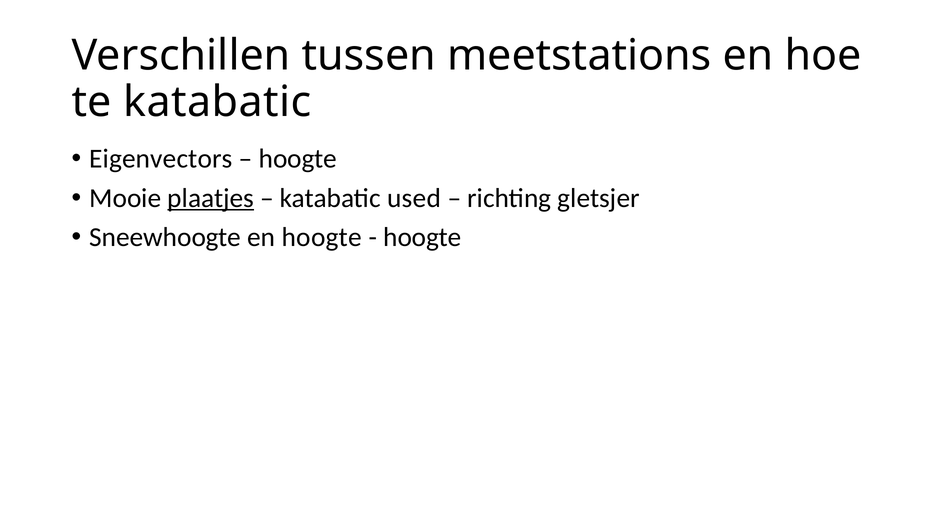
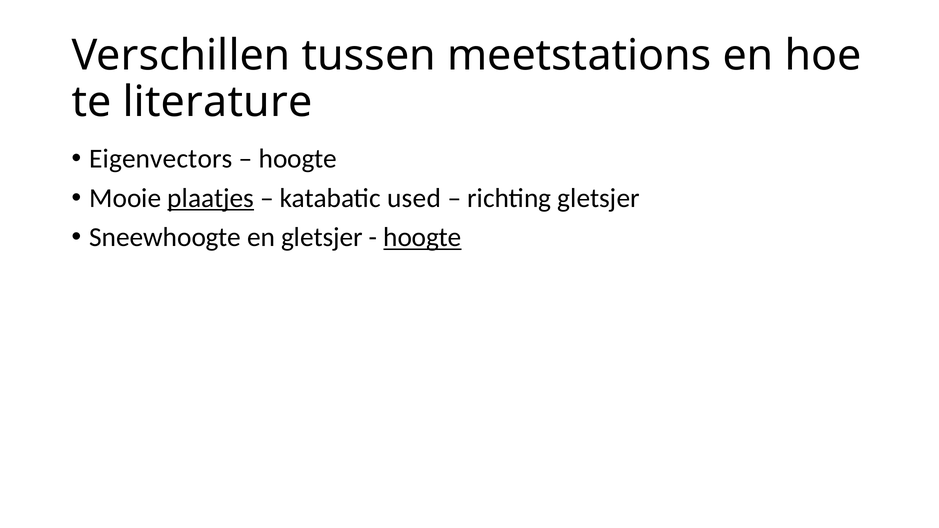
te katabatic: katabatic -> literature
en hoogte: hoogte -> gletsjer
hoogte at (422, 238) underline: none -> present
